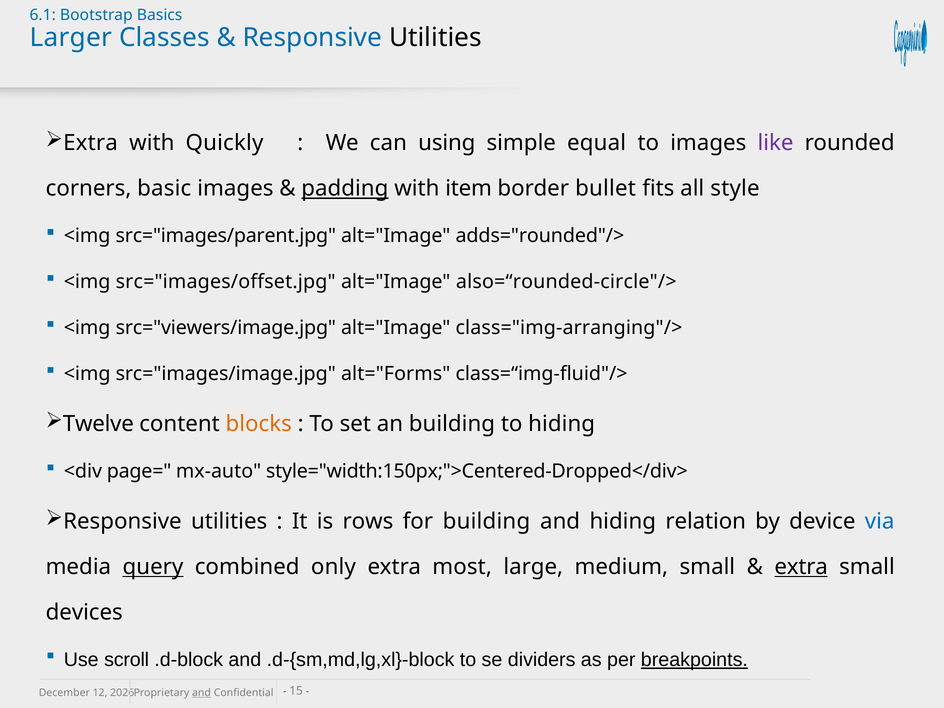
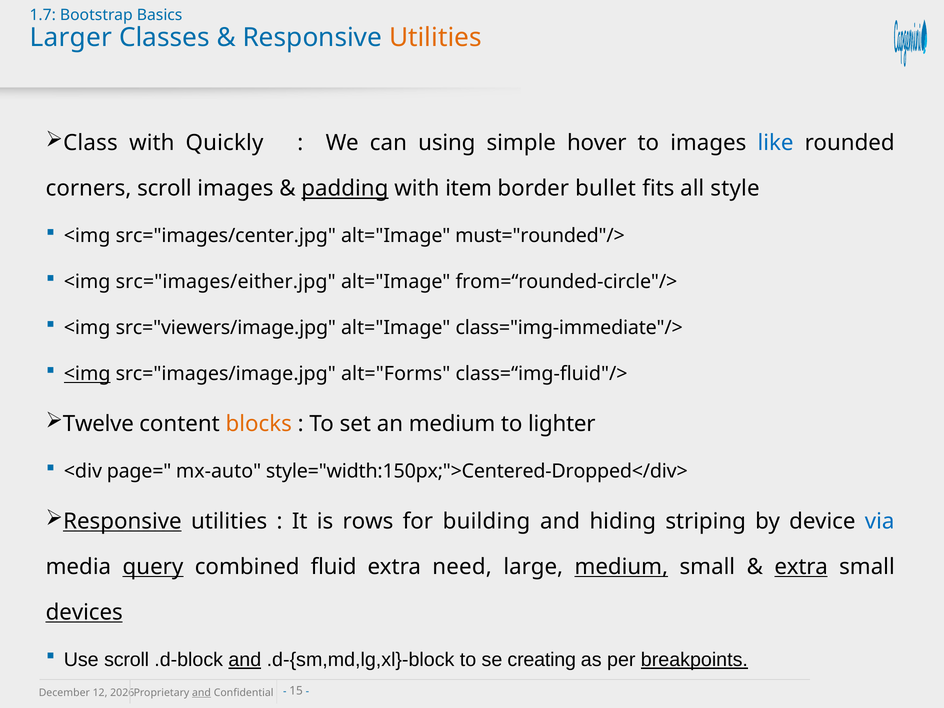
6.1: 6.1 -> 1.7
Utilities at (435, 38) colour: black -> orange
Extra at (90, 143): Extra -> Class
equal: equal -> hover
like colour: purple -> blue
corners basic: basic -> scroll
src="images/parent.jpg: src="images/parent.jpg -> src="images/center.jpg
adds="rounded"/>: adds="rounded"/> -> must="rounded"/>
src="images/offset.jpg: src="images/offset.jpg -> src="images/either.jpg
also=“rounded-circle"/>: also=“rounded-circle"/> -> from=“rounded-circle"/>
class="img-arranging"/>: class="img-arranging"/> -> class="img-immediate"/>
<img at (87, 374) underline: none -> present
an building: building -> medium
to hiding: hiding -> lighter
Responsive at (122, 521) underline: none -> present
relation: relation -> striping
only: only -> fluid
most: most -> need
medium at (621, 567) underline: none -> present
devices underline: none -> present
and at (245, 660) underline: none -> present
dividers: dividers -> creating
